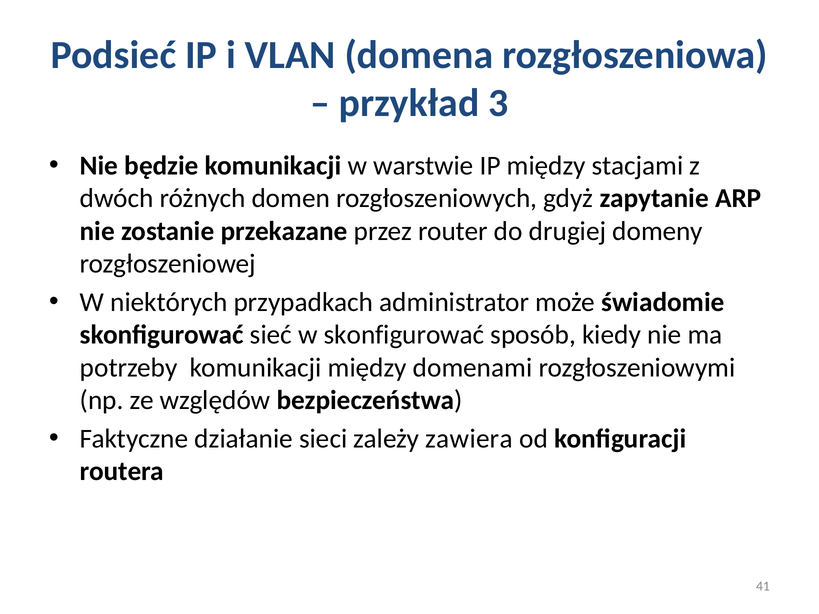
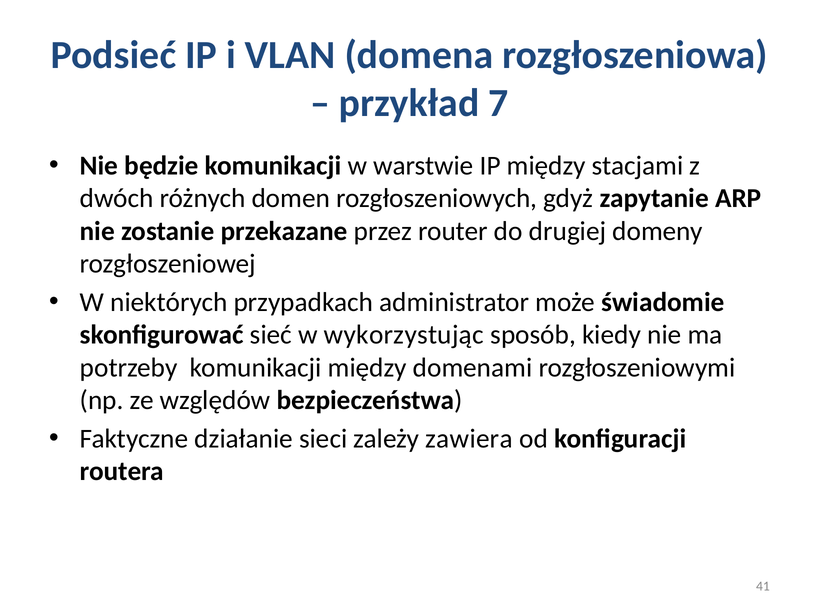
3: 3 -> 7
w skonfigurować: skonfigurować -> wykorzystując
